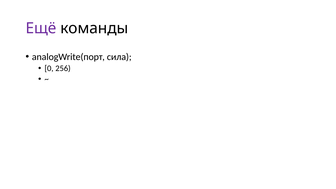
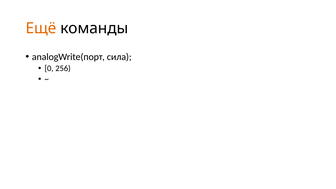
Ещё colour: purple -> orange
